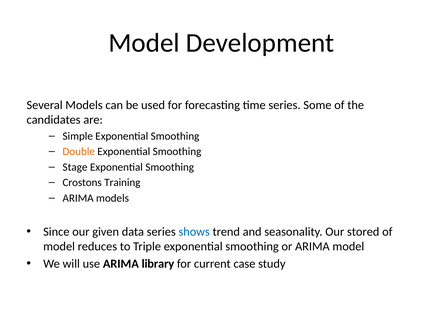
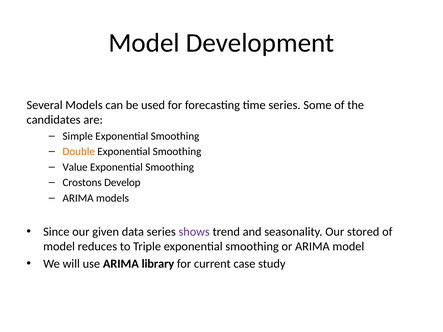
Stage: Stage -> Value
Training: Training -> Develop
shows colour: blue -> purple
